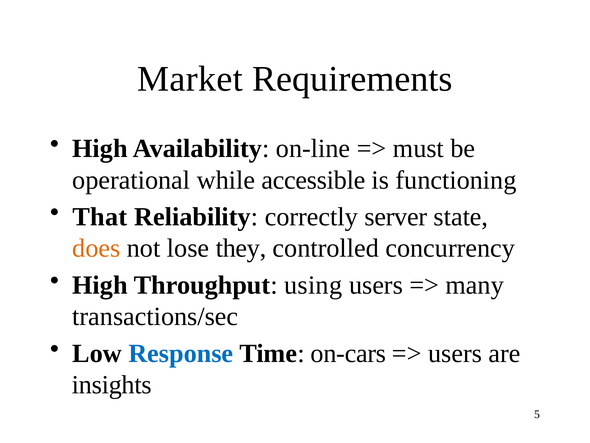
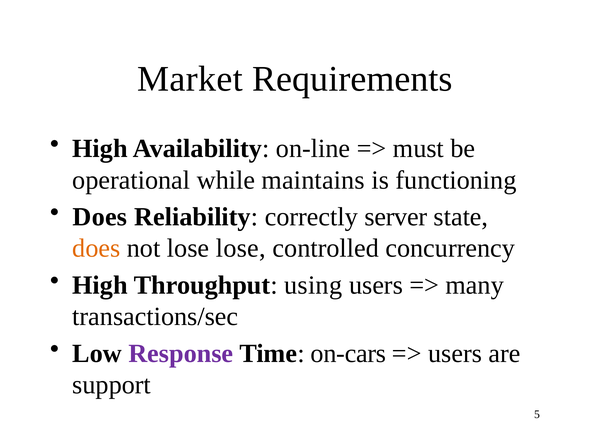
accessible: accessible -> maintains
That at (100, 217): That -> Does
lose they: they -> lose
Response colour: blue -> purple
insights: insights -> support
